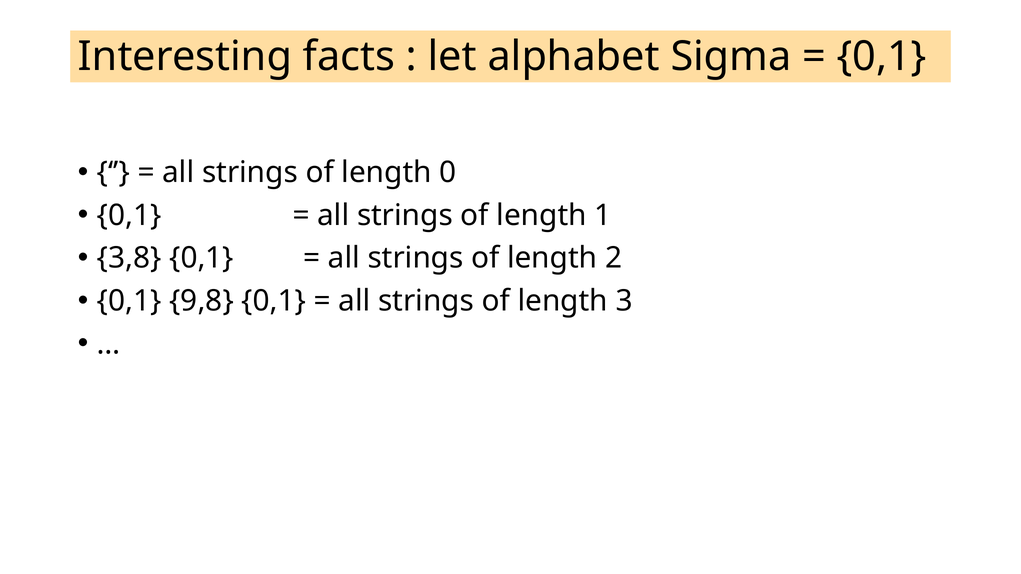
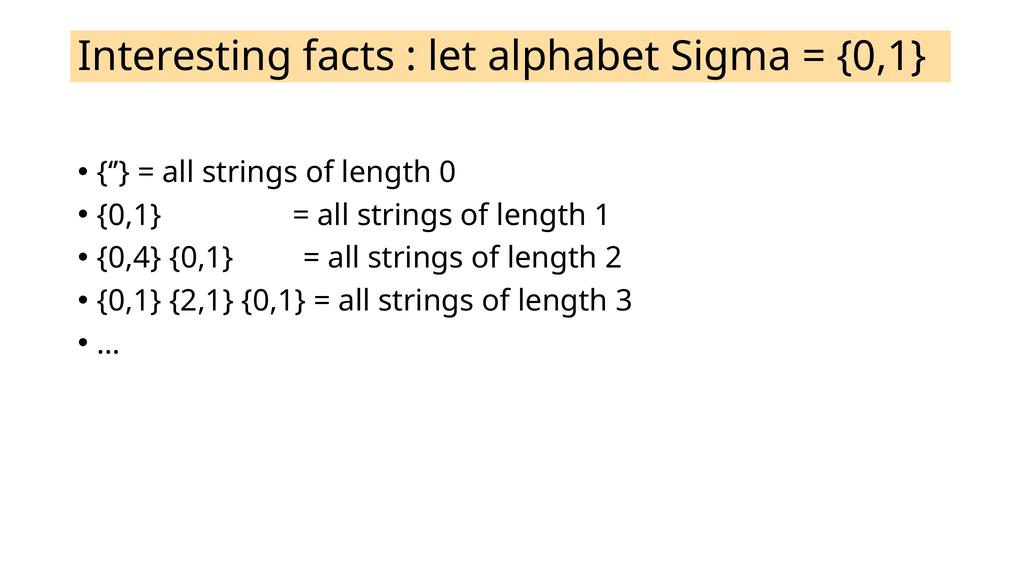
3,8: 3,8 -> 0,4
9,8: 9,8 -> 2,1
